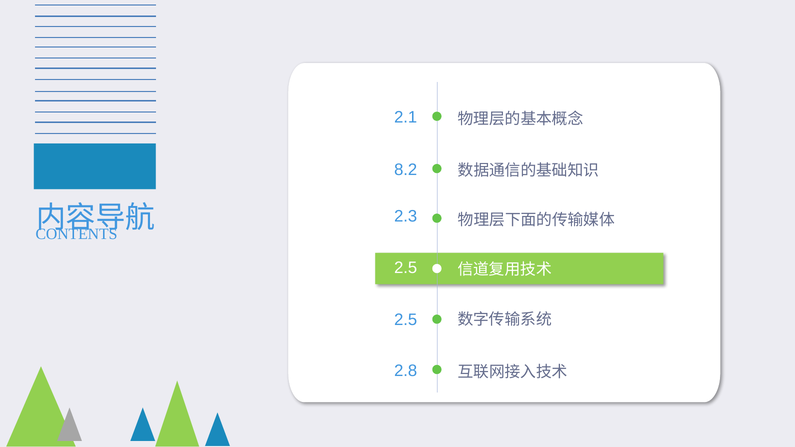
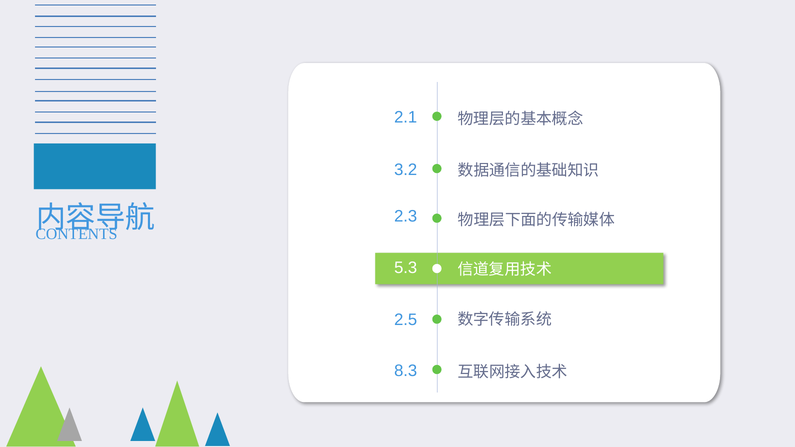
8.2: 8.2 -> 3.2
2.5 at (406, 268): 2.5 -> 5.3
2.8: 2.8 -> 8.3
